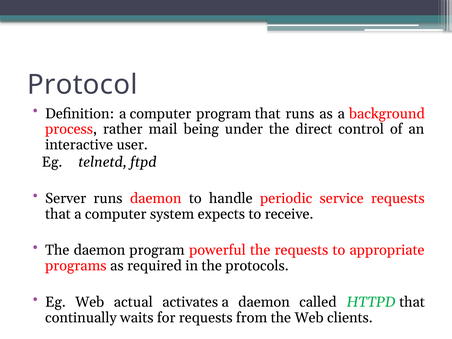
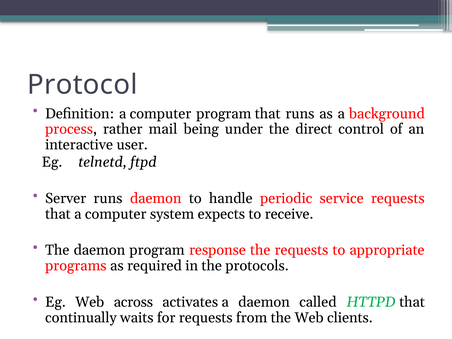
powerful: powerful -> response
actual: actual -> across
